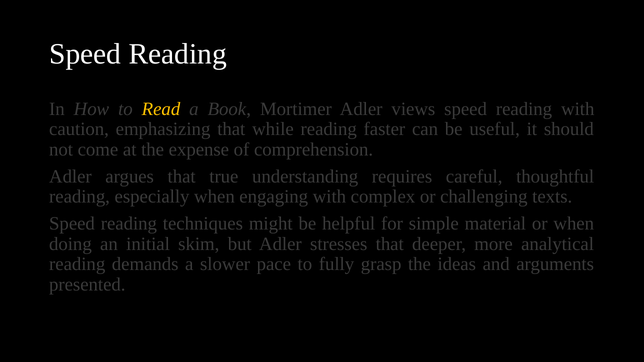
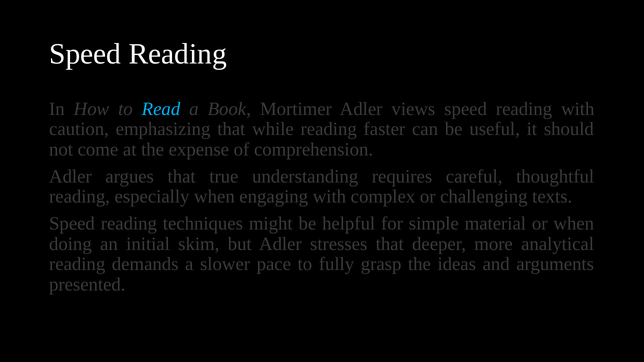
Read colour: yellow -> light blue
